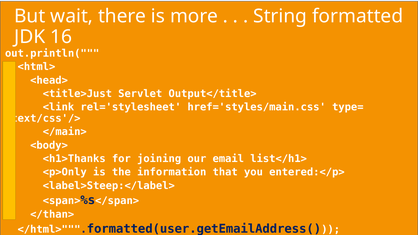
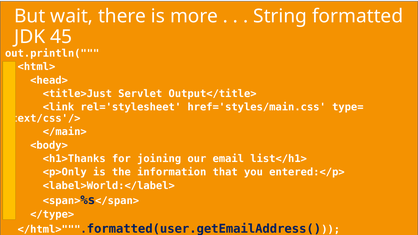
16: 16 -> 45
<label>Steep:</label>: <label>Steep:</label> -> <label>World:</label>
</than>: </than> -> </type>
